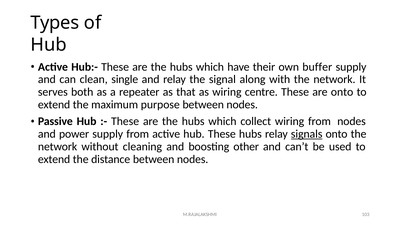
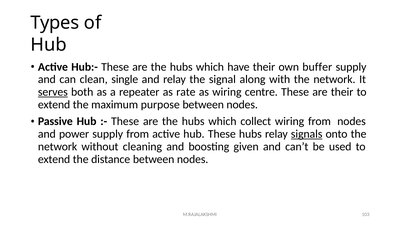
serves underline: none -> present
that: that -> rate
are onto: onto -> their
other: other -> given
